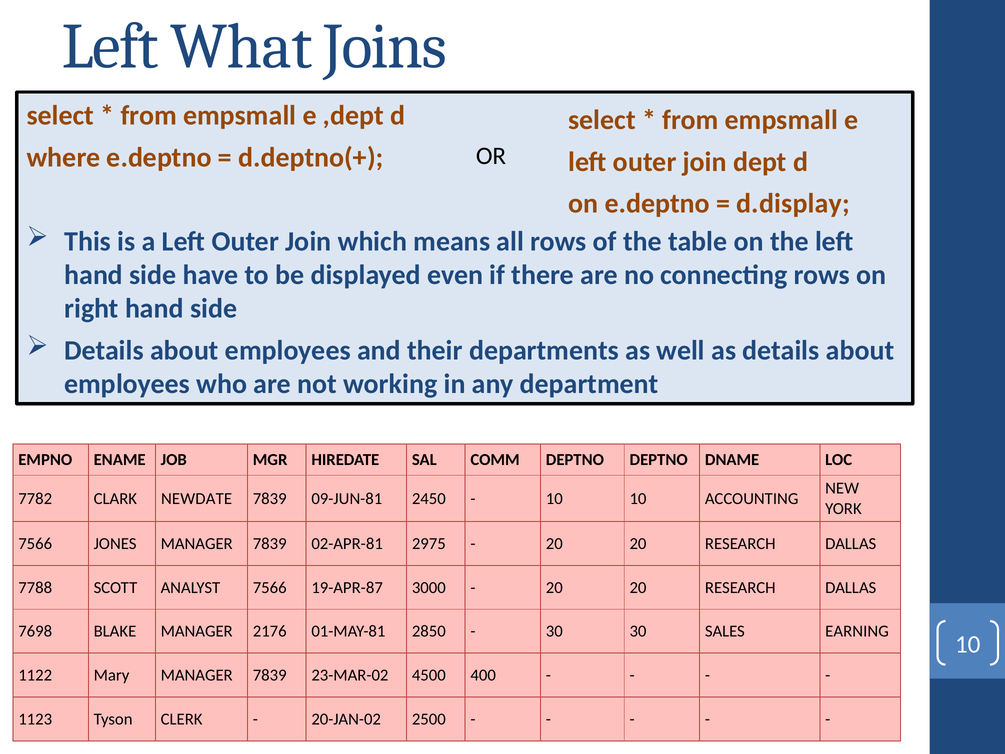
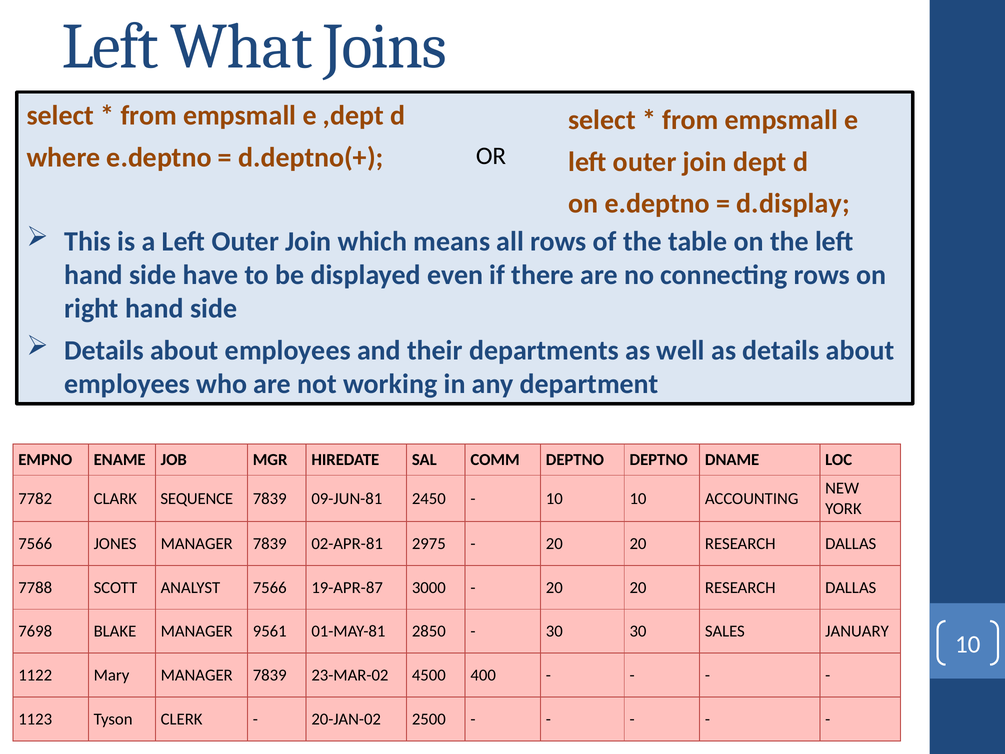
NEWDATE: NEWDATE -> SEQUENCE
2176: 2176 -> 9561
EARNING: EARNING -> JANUARY
